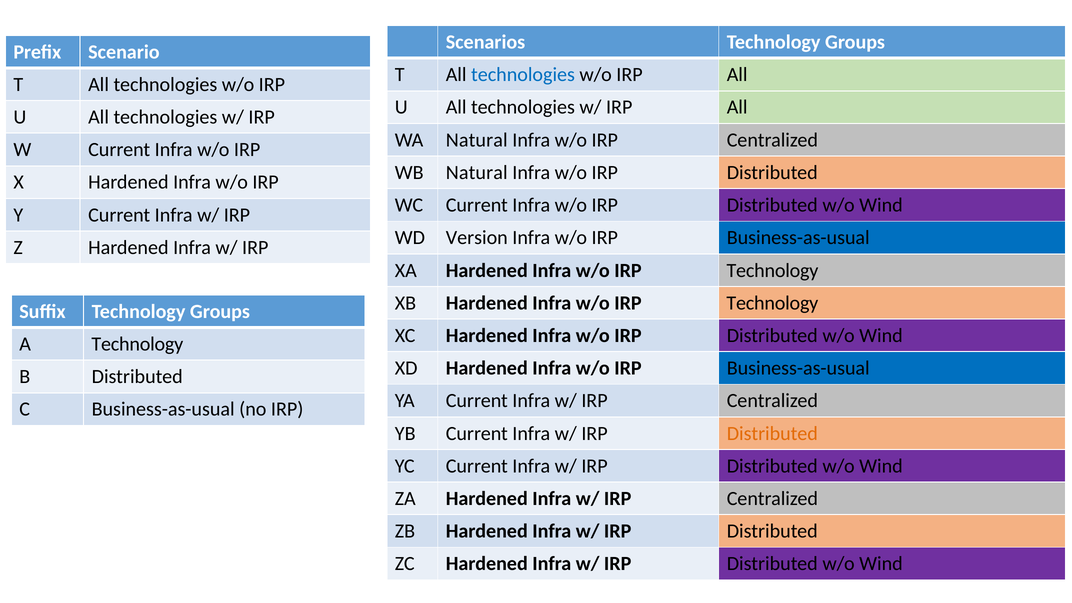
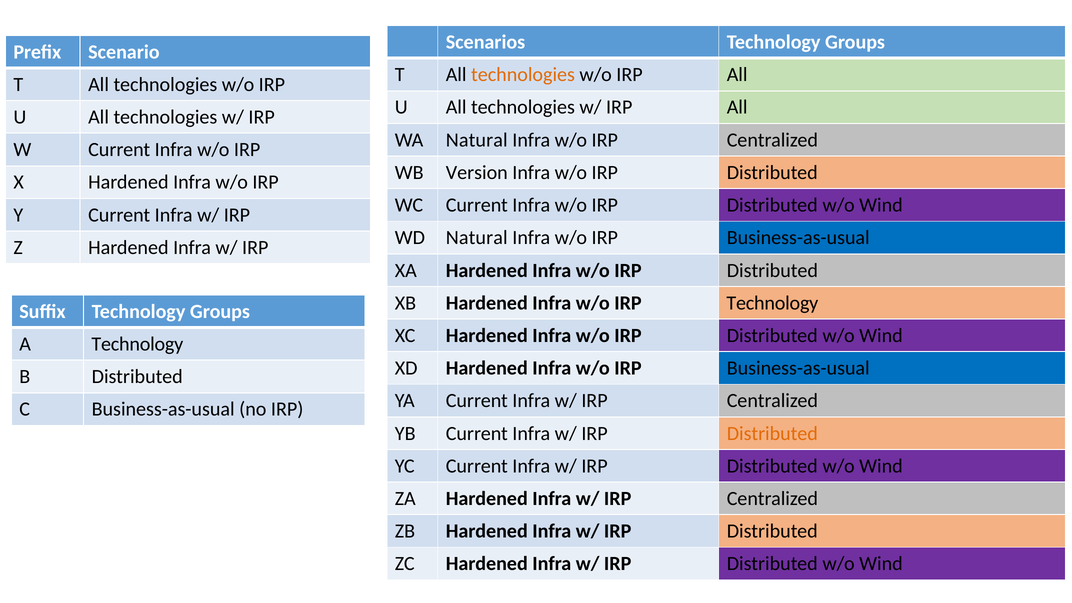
technologies at (523, 75) colour: blue -> orange
WB Natural: Natural -> Version
WD Version: Version -> Natural
Technology at (772, 270): Technology -> Distributed
